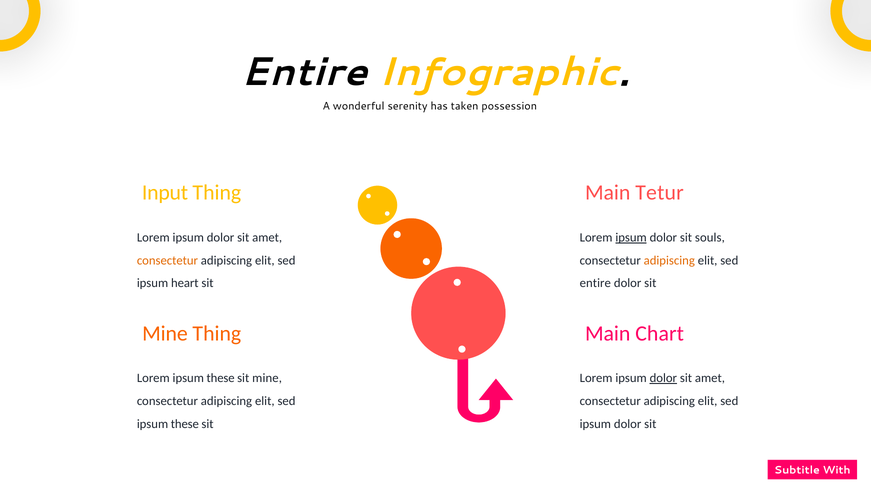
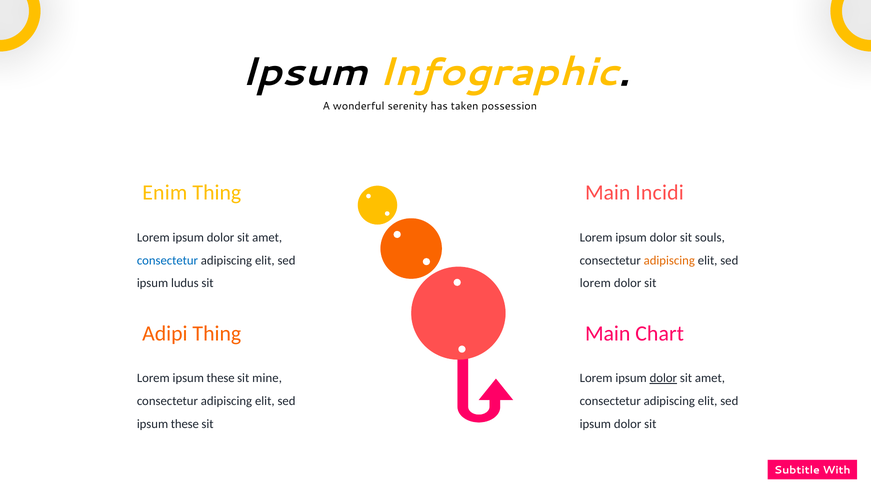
Entire at (304, 72): Entire -> Ipsum
Input: Input -> Enim
Tetur: Tetur -> Incidi
ipsum at (631, 237) underline: present -> none
consectetur at (167, 260) colour: orange -> blue
heart: heart -> ludus
entire at (595, 283): entire -> lorem
Mine at (165, 333): Mine -> Adipi
